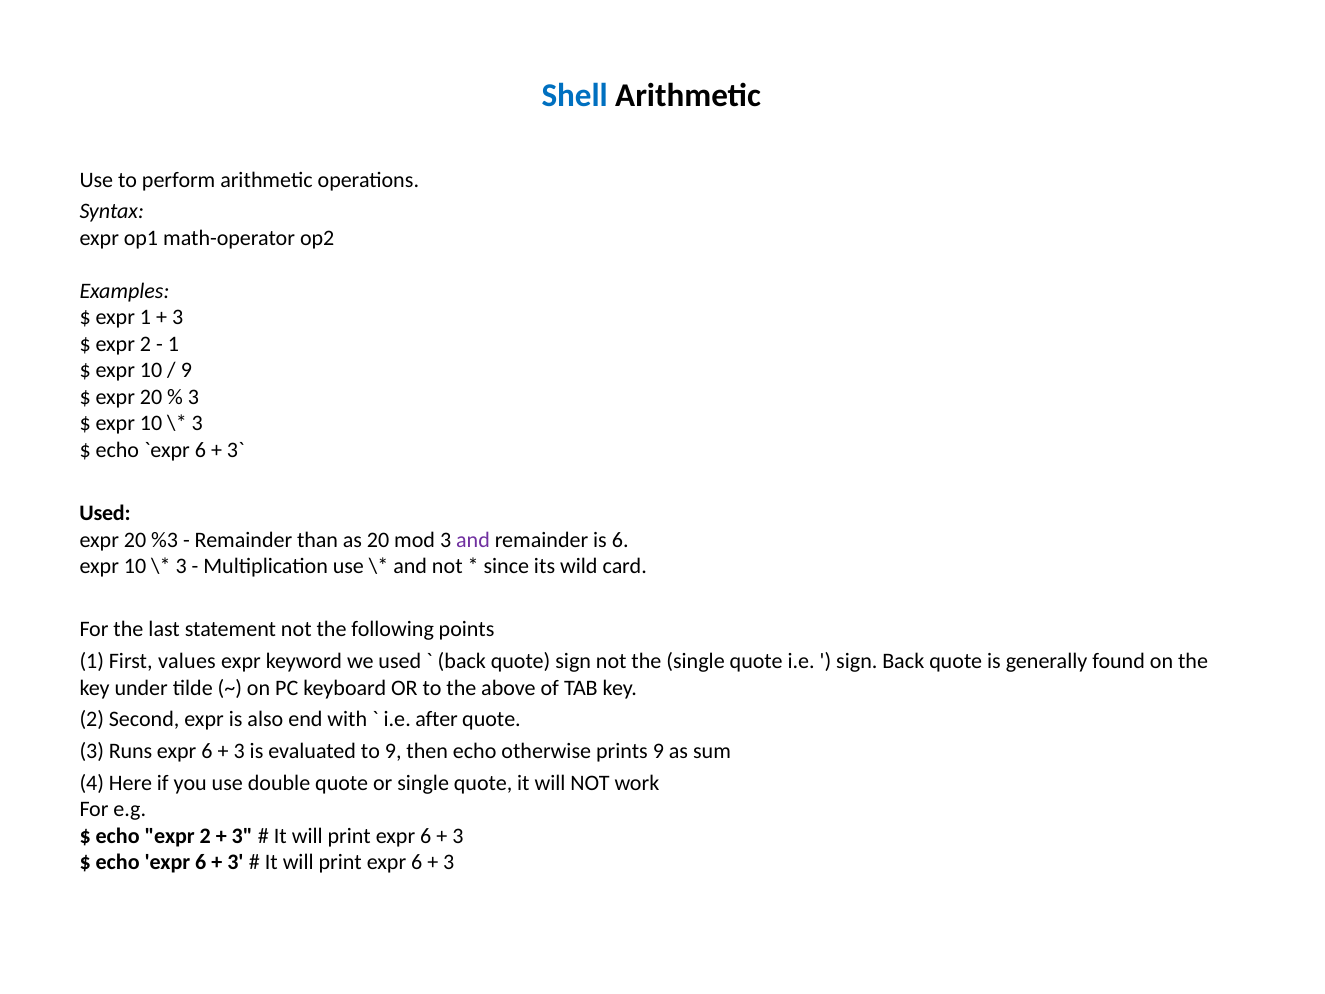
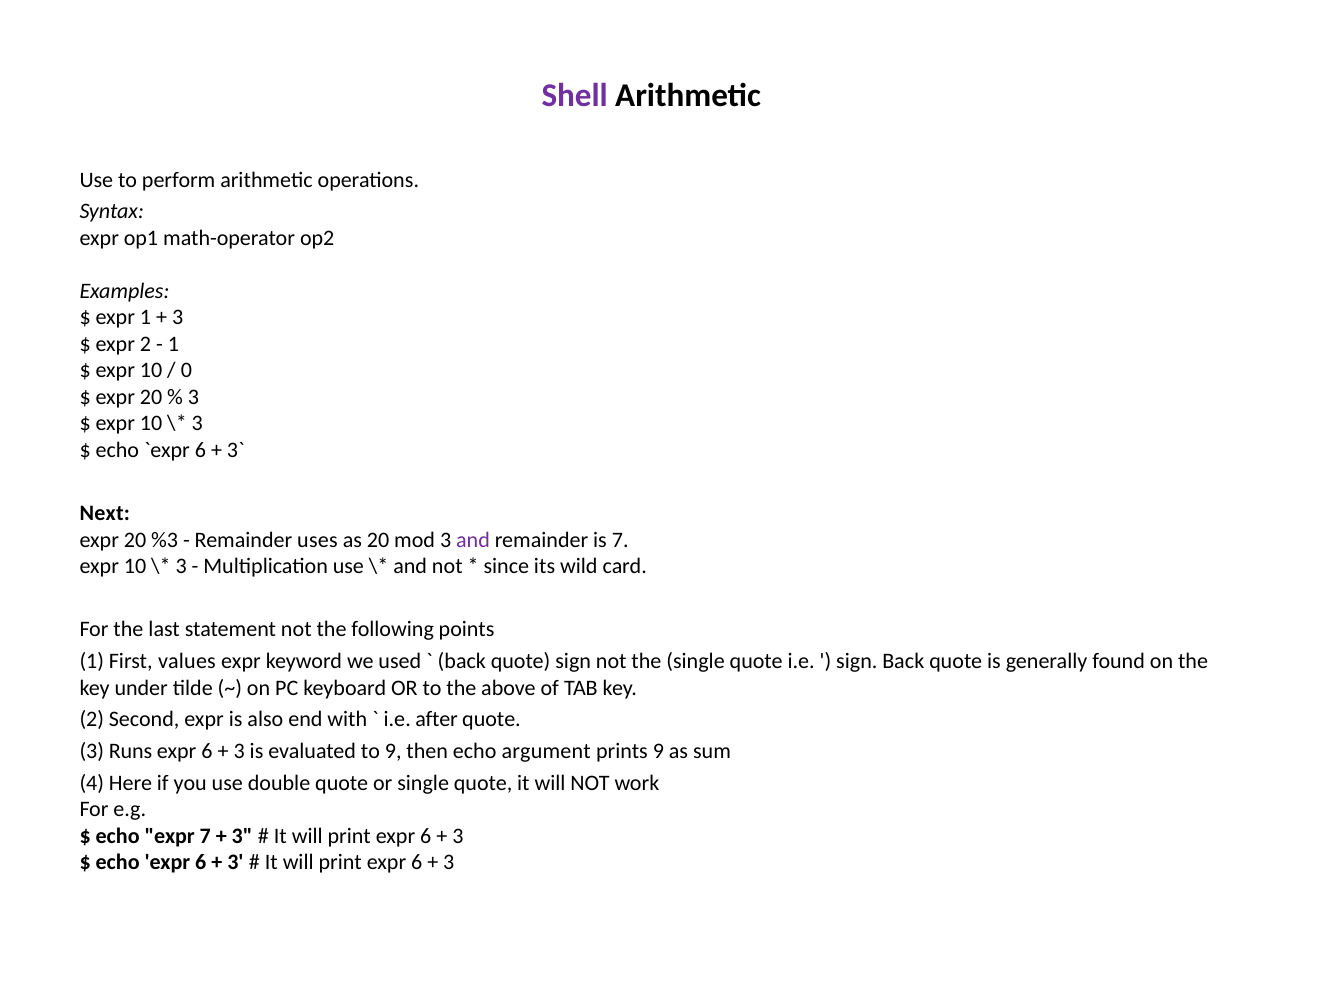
Shell colour: blue -> purple
9 at (186, 370): 9 -> 0
Used at (105, 513): Used -> Next
than: than -> uses
is 6: 6 -> 7
otherwise: otherwise -> argument
echo expr 2: 2 -> 7
